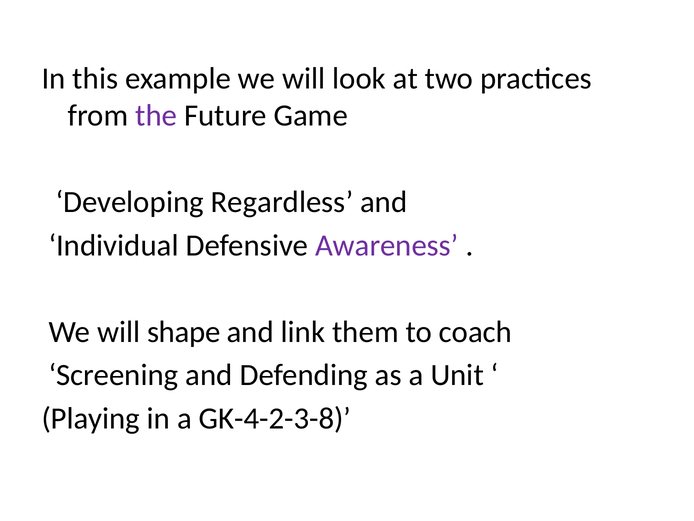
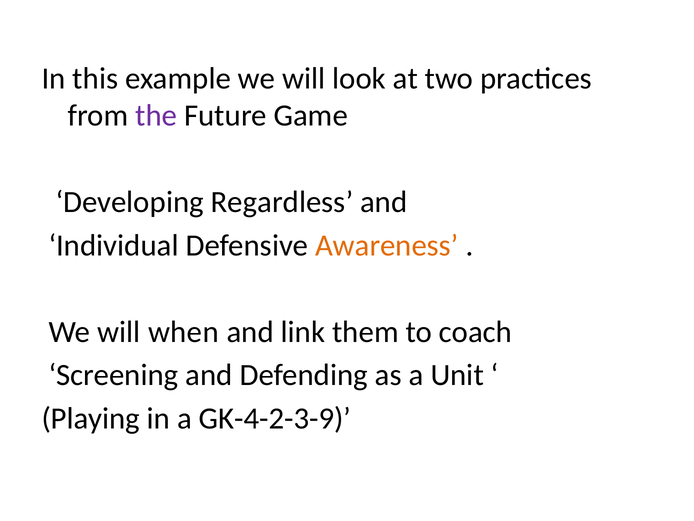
Awareness colour: purple -> orange
shape: shape -> when
GK-4-2-3-8: GK-4-2-3-8 -> GK-4-2-3-9
